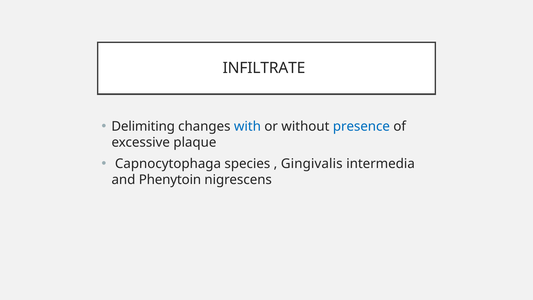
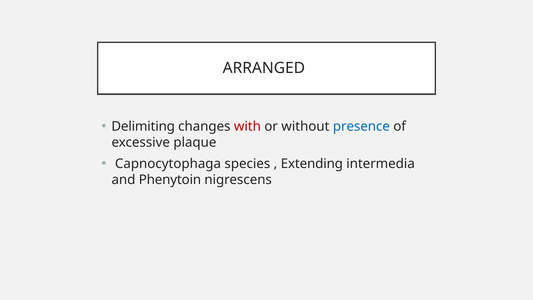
INFILTRATE: INFILTRATE -> ARRANGED
with colour: blue -> red
Gingivalis: Gingivalis -> Extending
